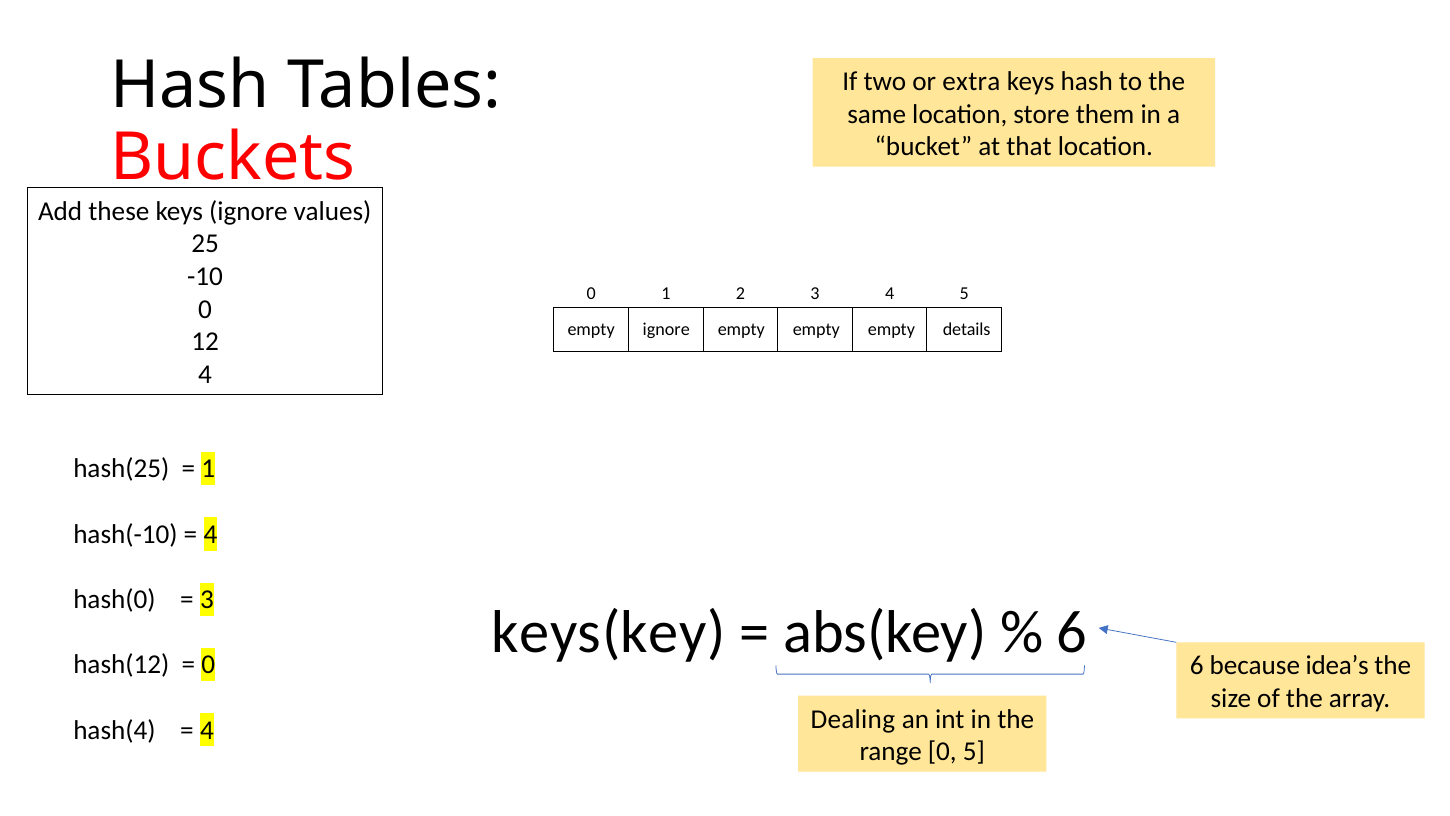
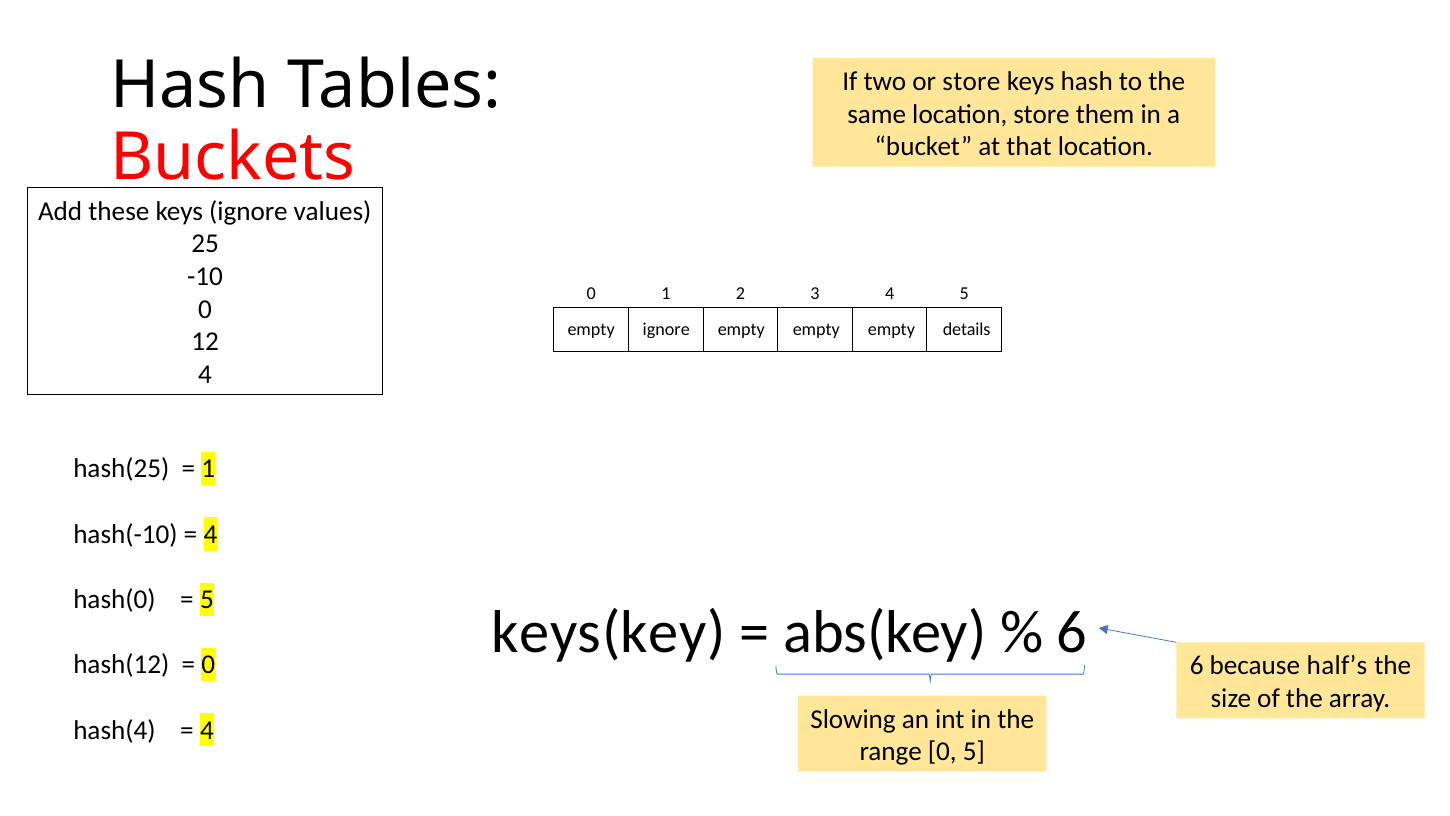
or extra: extra -> store
3 at (207, 599): 3 -> 5
idea’s: idea’s -> half’s
Dealing: Dealing -> Slowing
